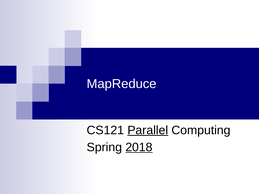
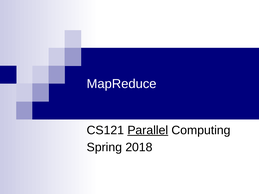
2018 underline: present -> none
